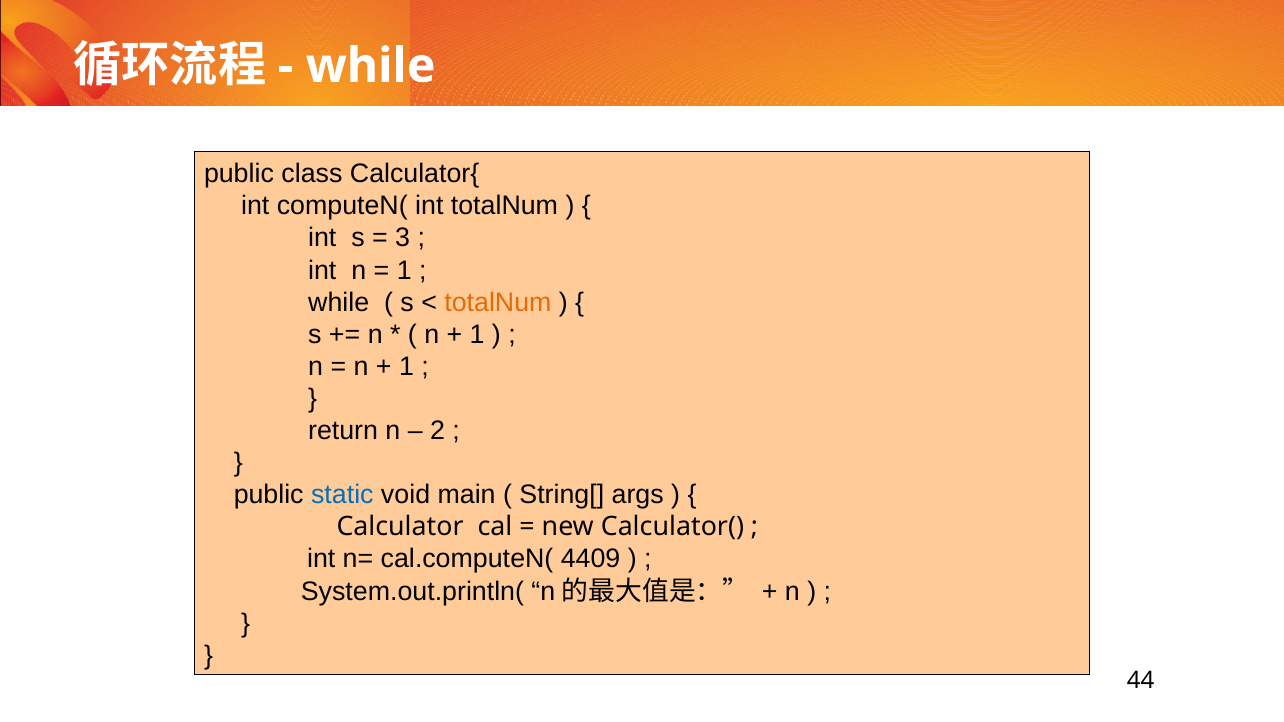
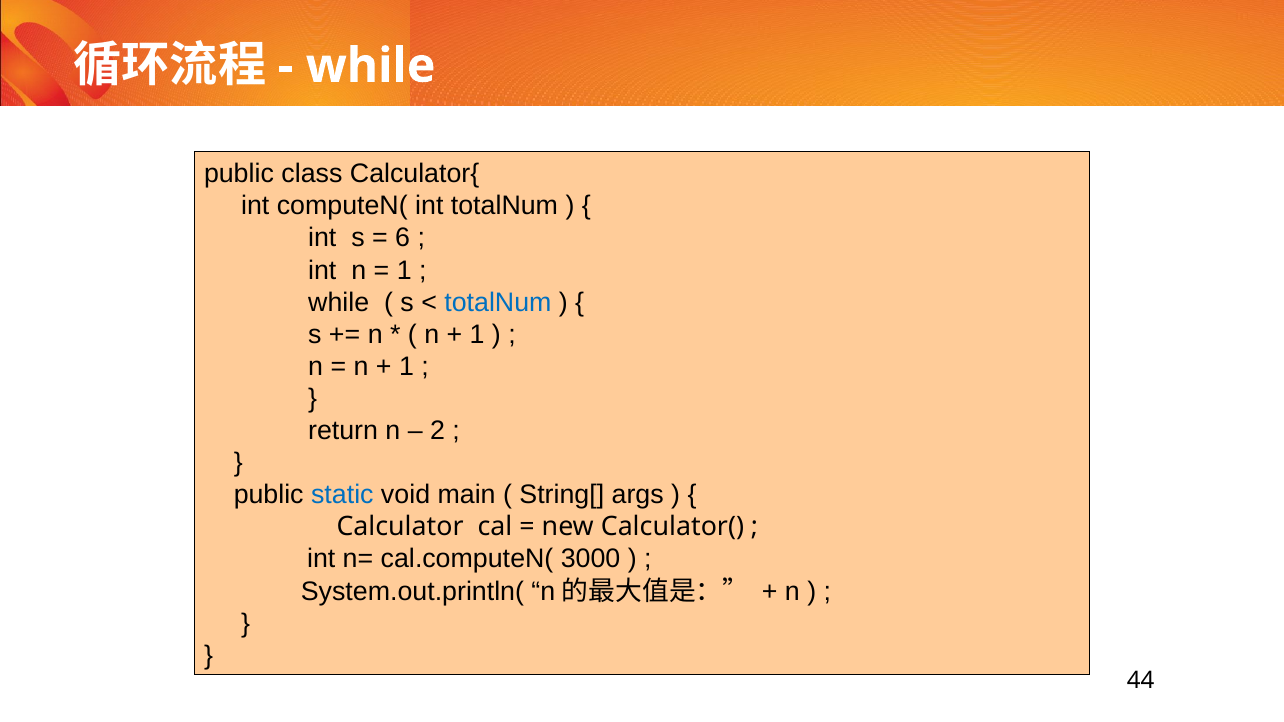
3: 3 -> 6
totalNum at (498, 302) colour: orange -> blue
4409: 4409 -> 3000
